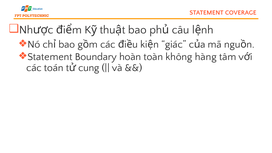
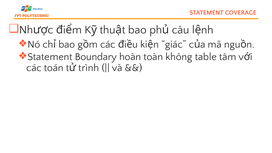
hàng: hàng -> table
cung: cung -> trình
